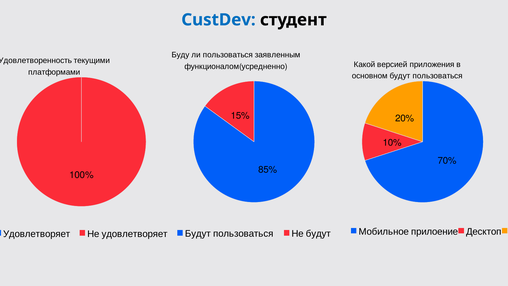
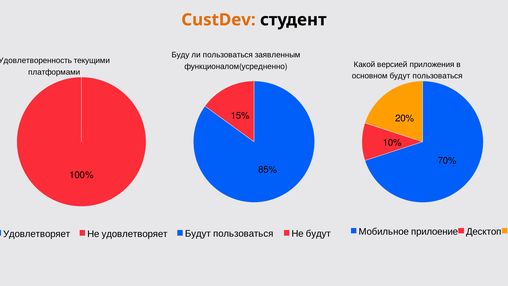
CustDev colour: blue -> orange
